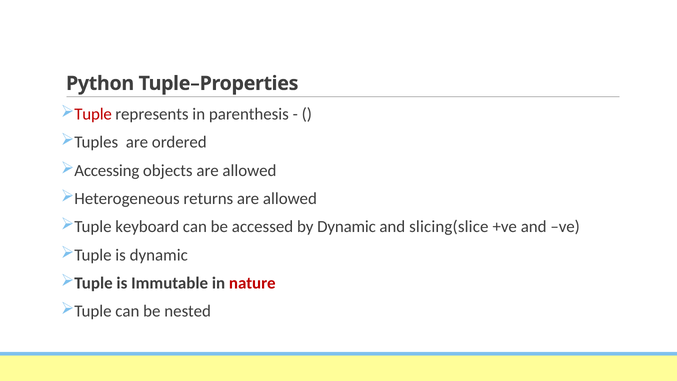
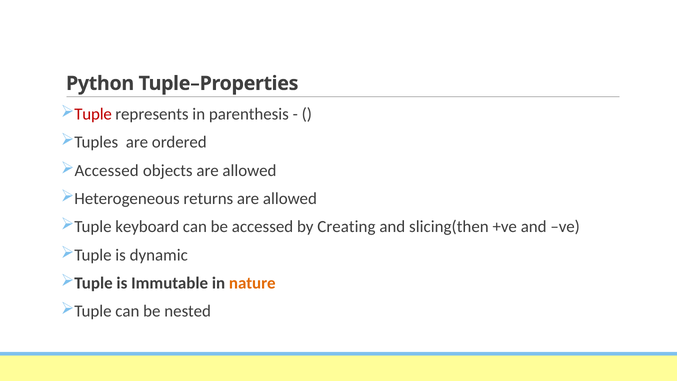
Accessing at (107, 170): Accessing -> Accessed
by Dynamic: Dynamic -> Creating
slicing(slice: slicing(slice -> slicing(then
nature colour: red -> orange
